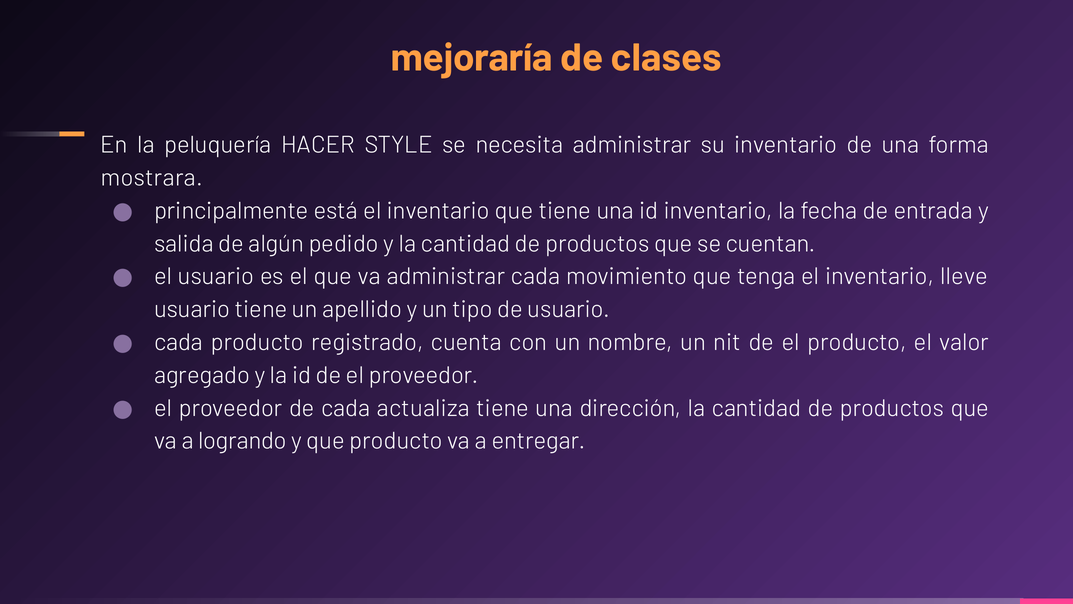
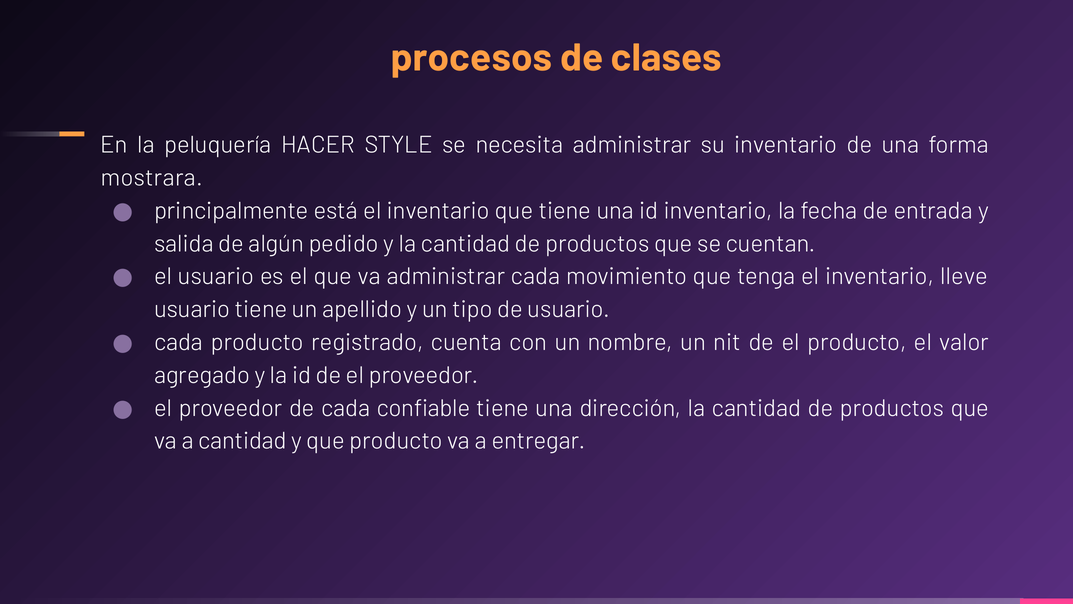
mejoraría: mejoraría -> procesos
actualiza: actualiza -> confiable
a logrando: logrando -> cantidad
